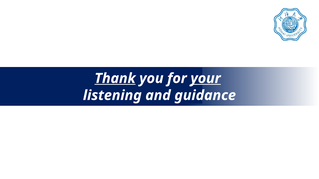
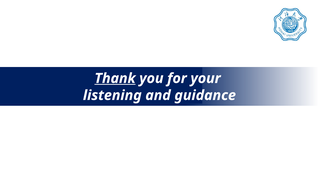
your underline: present -> none
